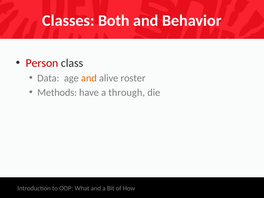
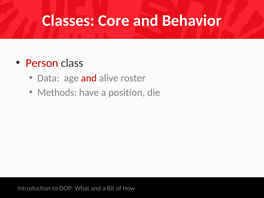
Both: Both -> Core
and at (89, 78) colour: orange -> red
through: through -> position
